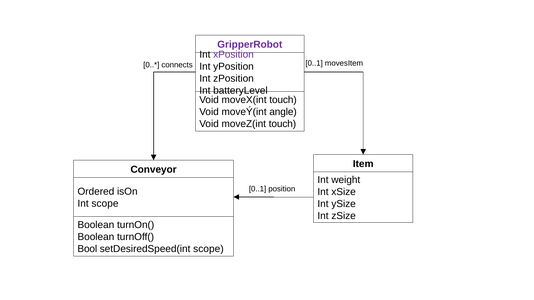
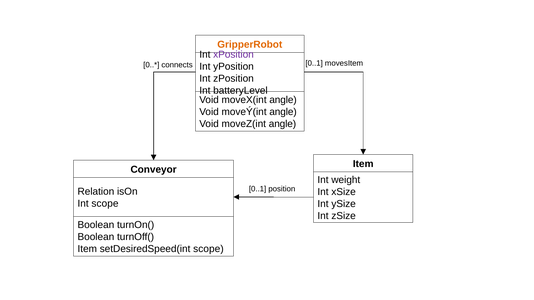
GripperRobot colour: purple -> orange
moveX(int touch: touch -> angle
moveZ(int touch: touch -> angle
Ordered: Ordered -> Relation
Bool at (87, 249): Bool -> Item
